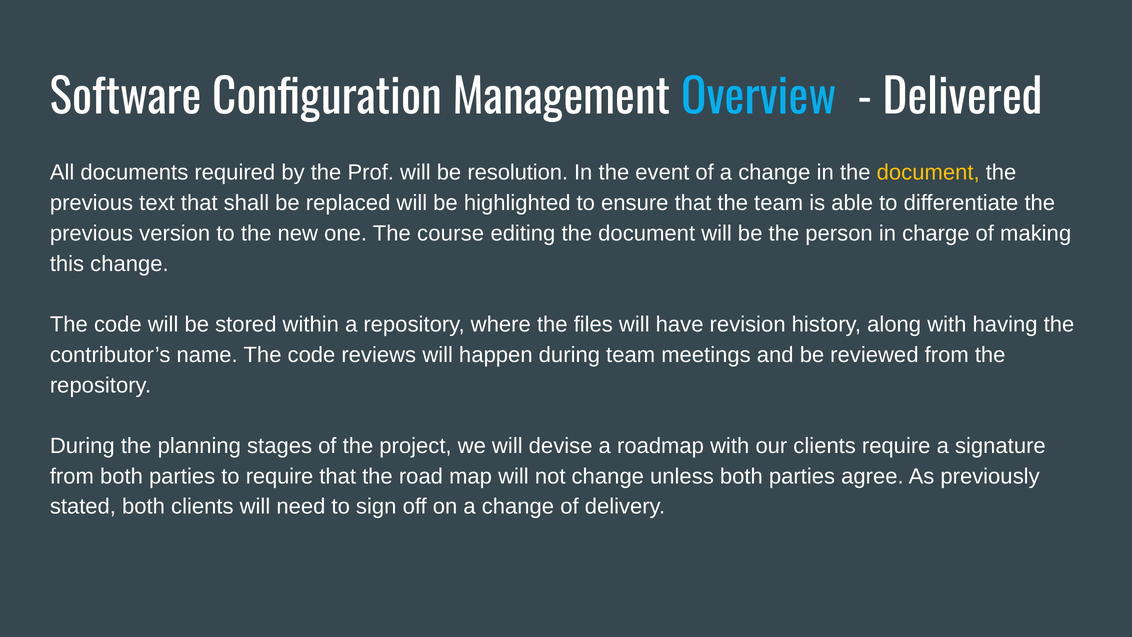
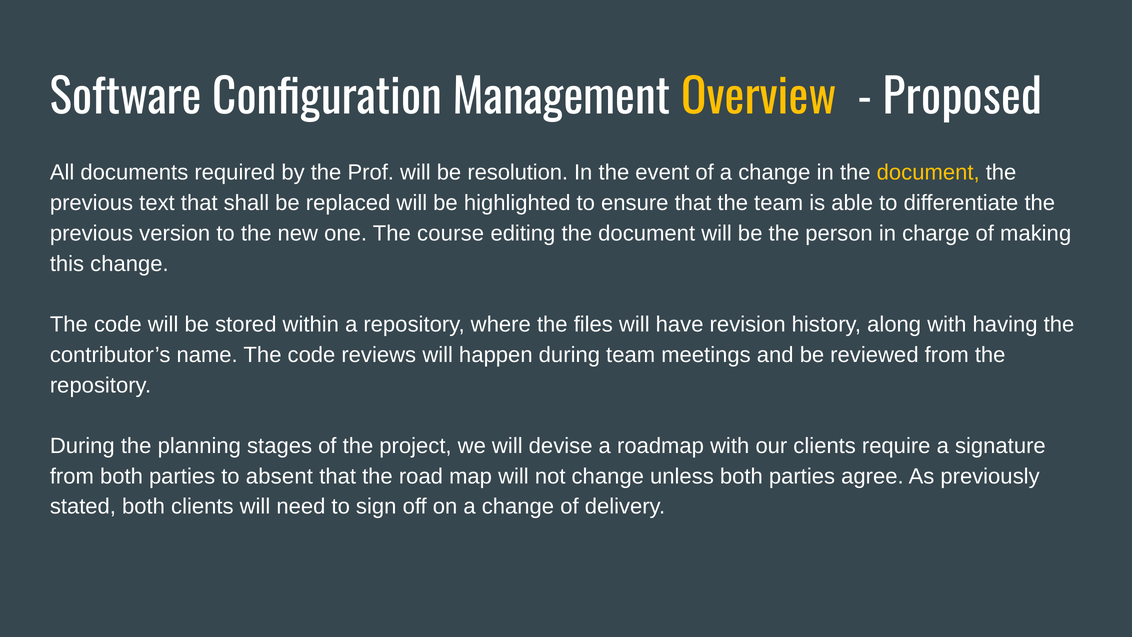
Overview colour: light blue -> yellow
Delivered: Delivered -> Proposed
to require: require -> absent
